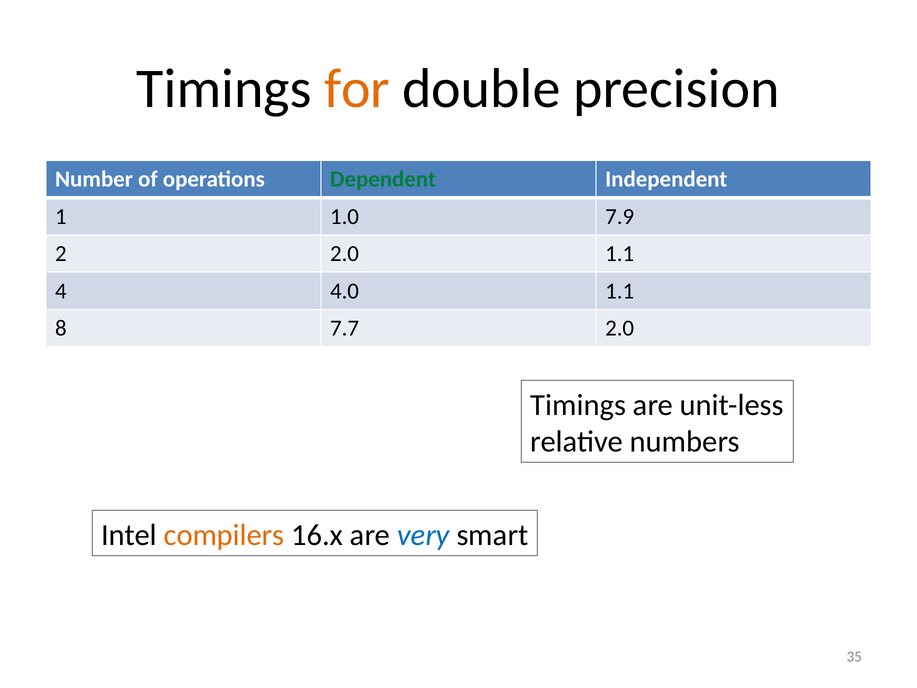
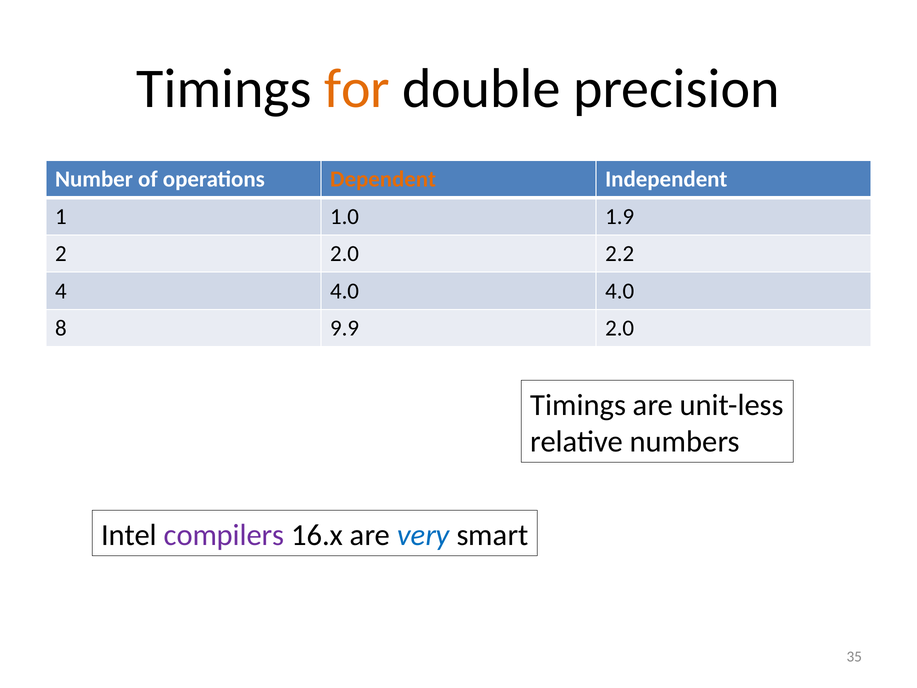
Dependent colour: green -> orange
7.9: 7.9 -> 1.9
2.0 1.1: 1.1 -> 2.2
4.0 1.1: 1.1 -> 4.0
7.7: 7.7 -> 9.9
compilers colour: orange -> purple
